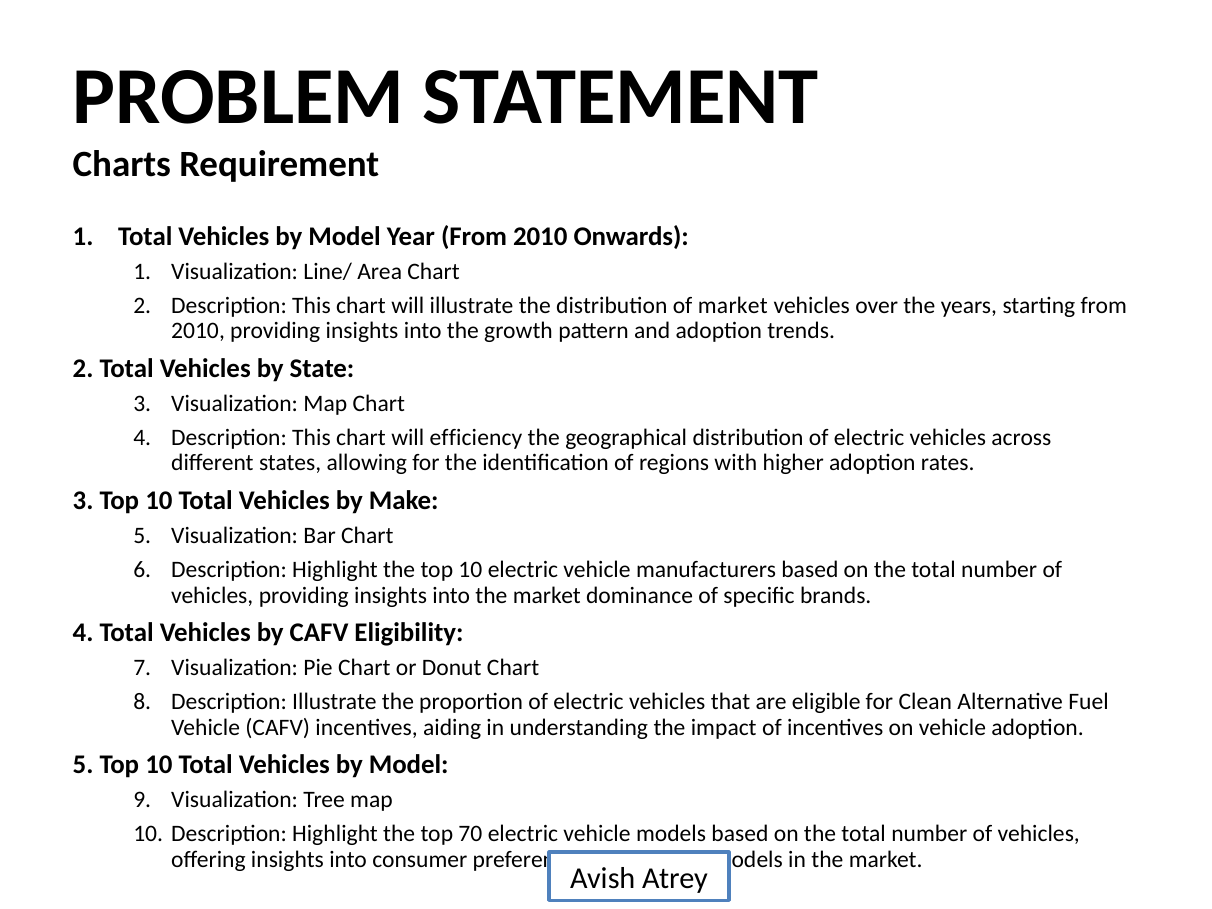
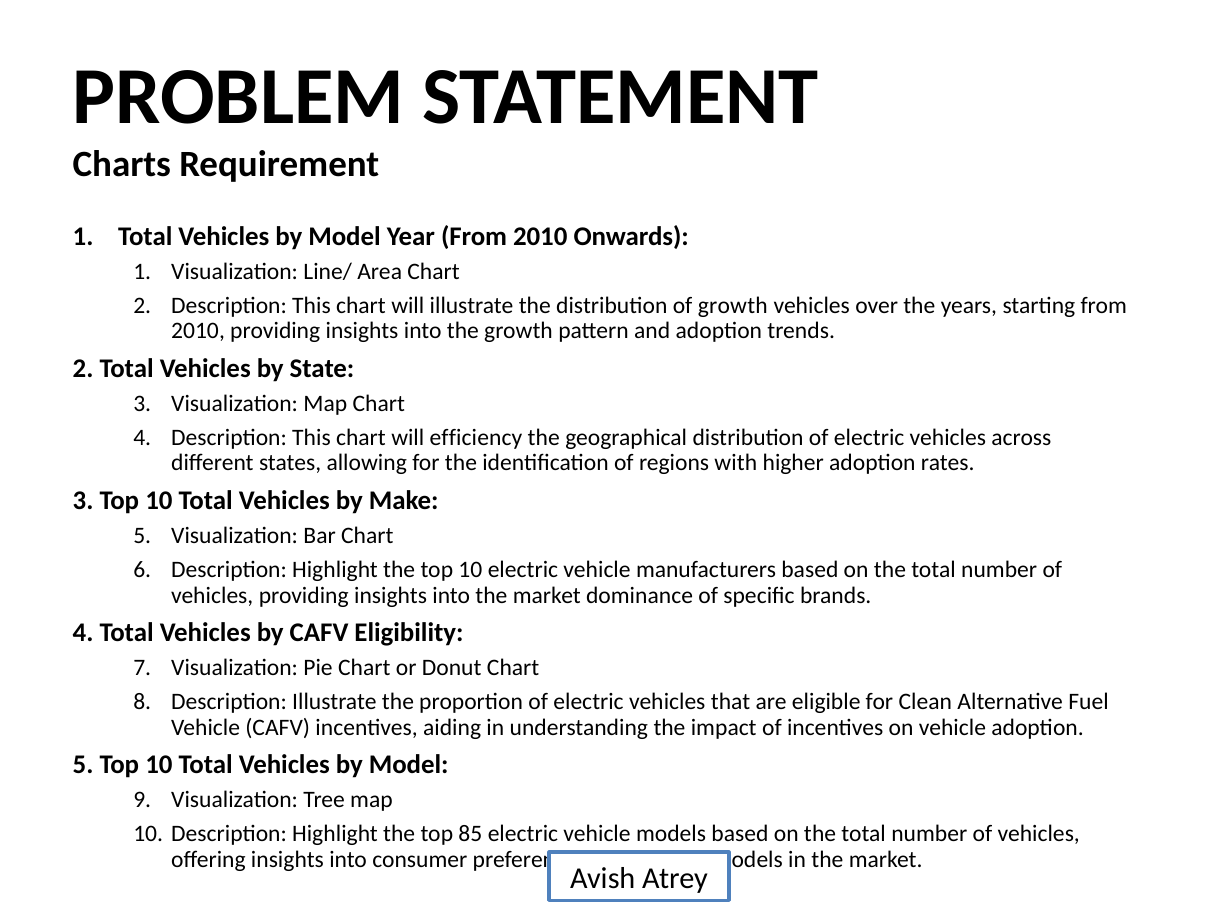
of market: market -> growth
70: 70 -> 85
